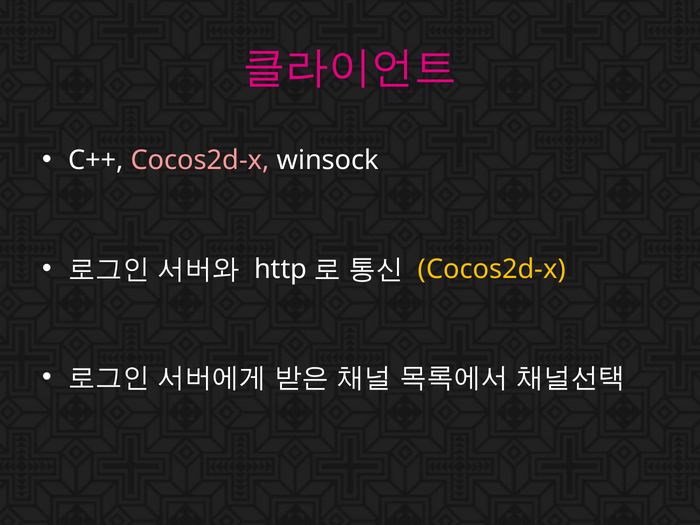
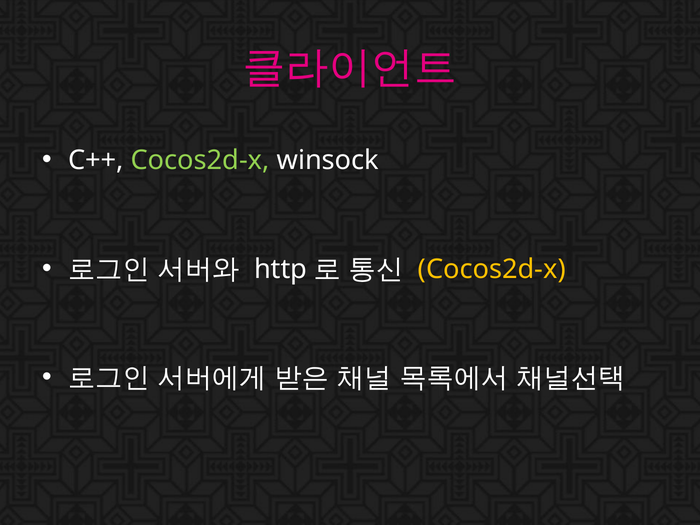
Cocos2d-x at (200, 160) colour: pink -> light green
